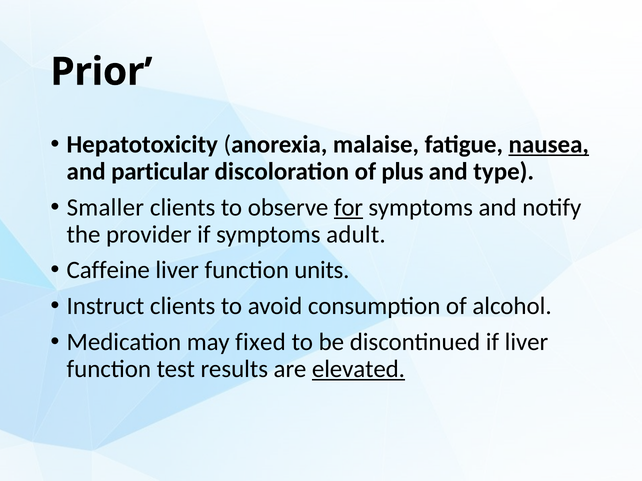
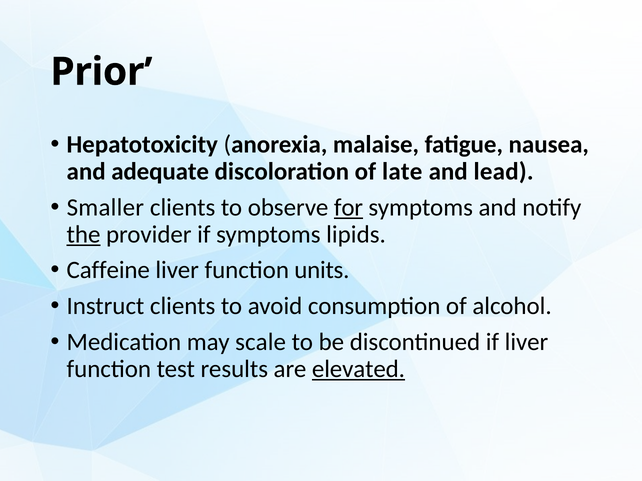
nausea underline: present -> none
particular: particular -> adequate
plus: plus -> late
type: type -> lead
the underline: none -> present
adult: adult -> lipids
fixed: fixed -> scale
